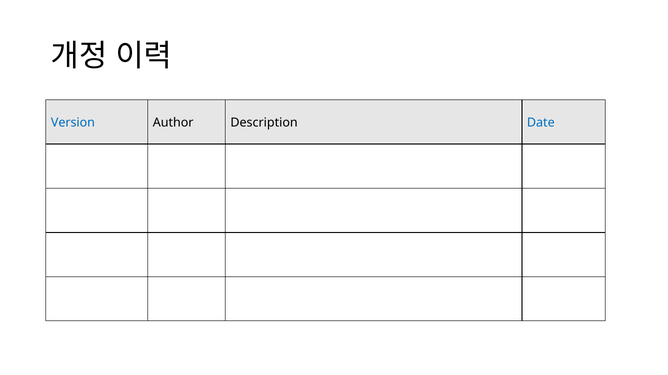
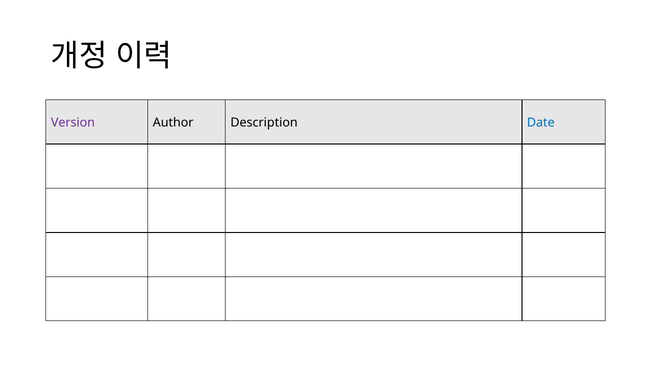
Version colour: blue -> purple
